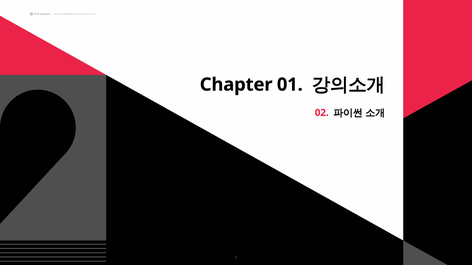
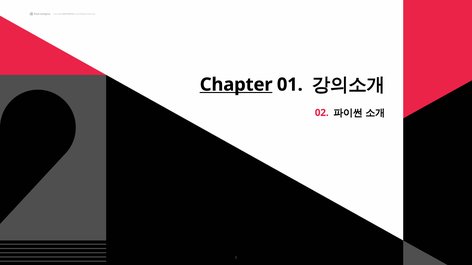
Chapter underline: none -> present
